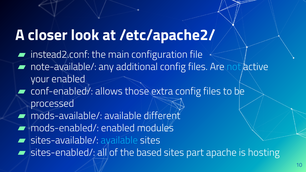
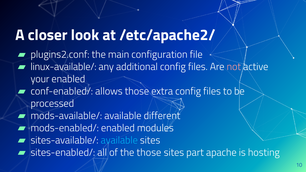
instead2.conf: instead2.conf -> plugins2.conf
note-available/: note-available/ -> linux-available/
not colour: light blue -> pink
the based: based -> those
